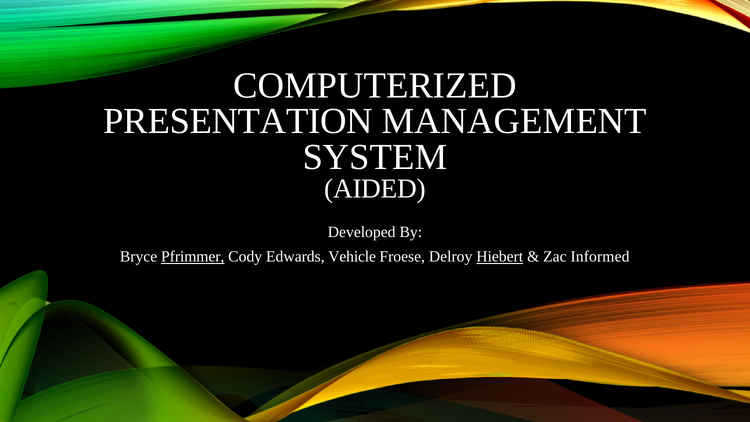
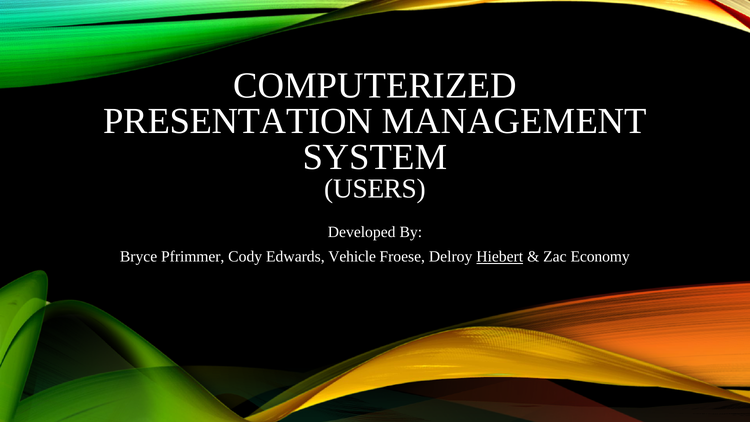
AIDED: AIDED -> USERS
Pfrimmer underline: present -> none
Informed: Informed -> Economy
